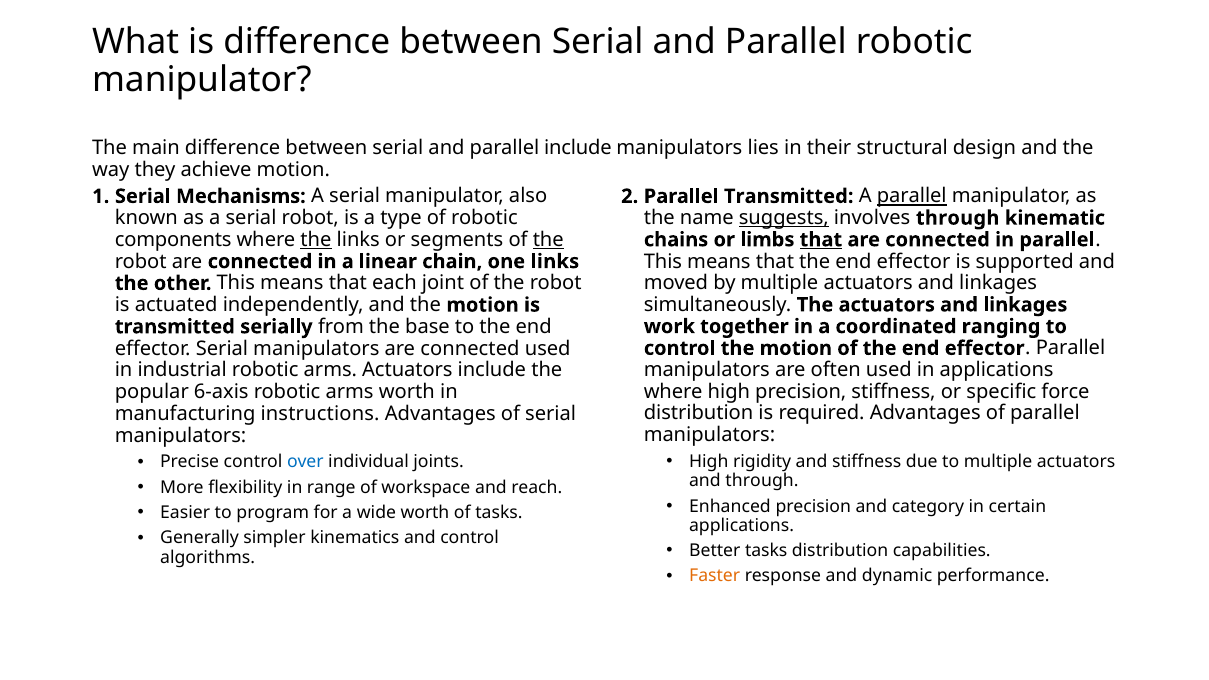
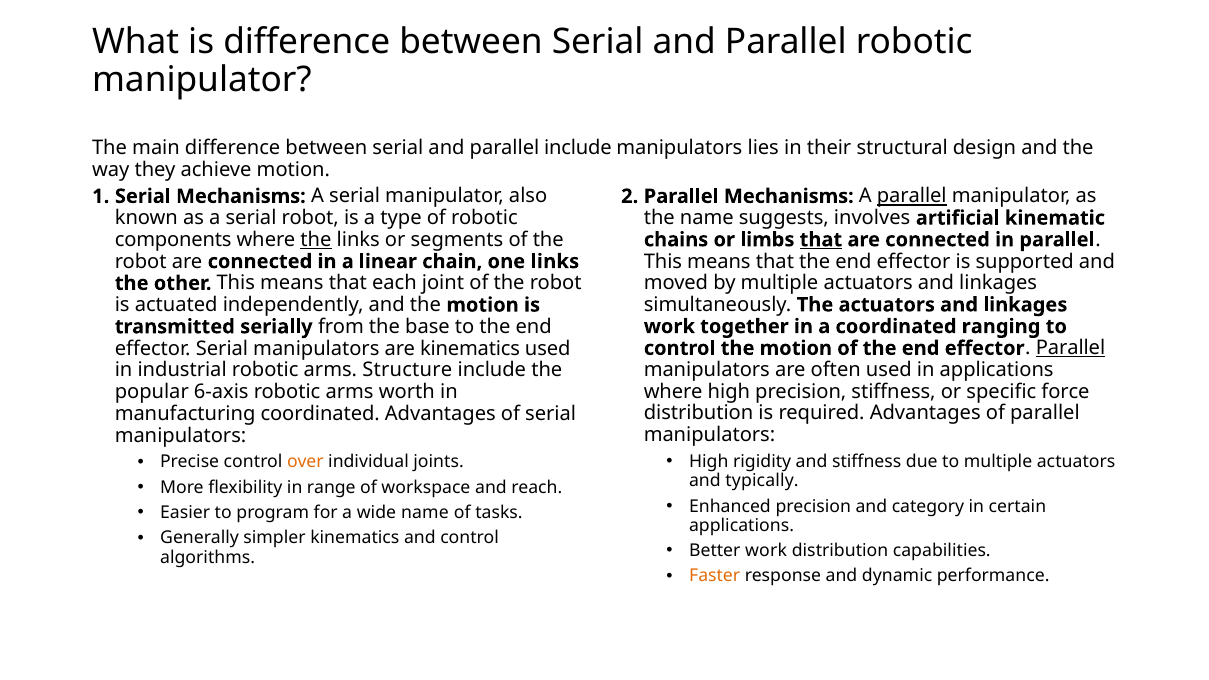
Parallel Transmitted: Transmitted -> Mechanisms
suggests underline: present -> none
involves through: through -> artificial
the at (548, 240) underline: present -> none
manipulators are connected: connected -> kinematics
Parallel at (1070, 348) underline: none -> present
arms Actuators: Actuators -> Structure
manufacturing instructions: instructions -> coordinated
over colour: blue -> orange
and through: through -> typically
wide worth: worth -> name
Better tasks: tasks -> work
